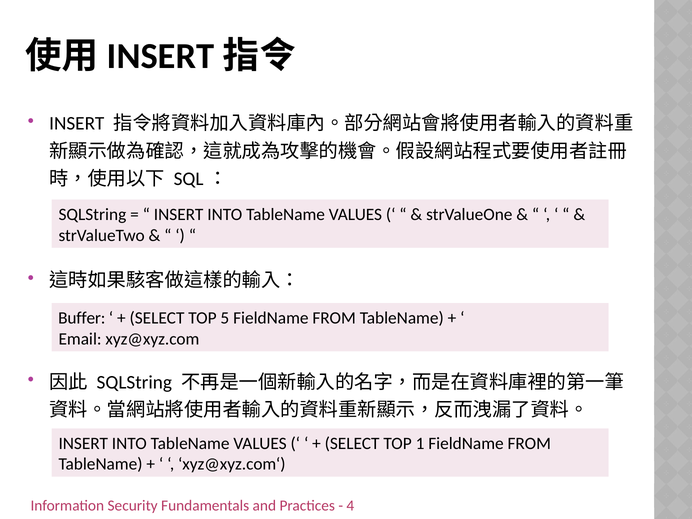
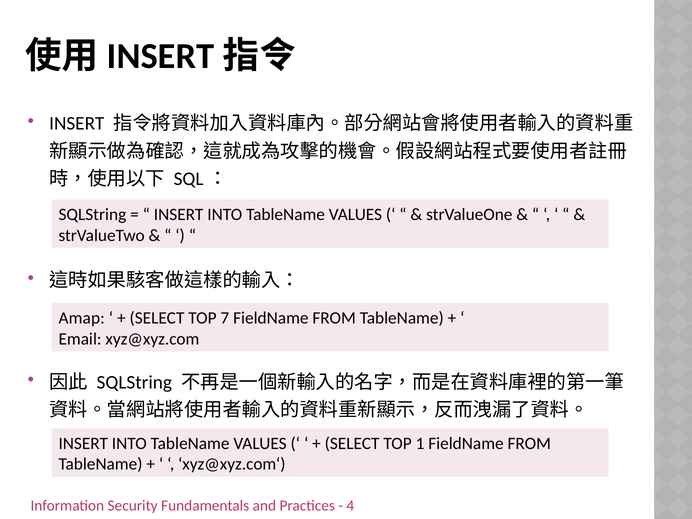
Buffer: Buffer -> Amap
5: 5 -> 7
